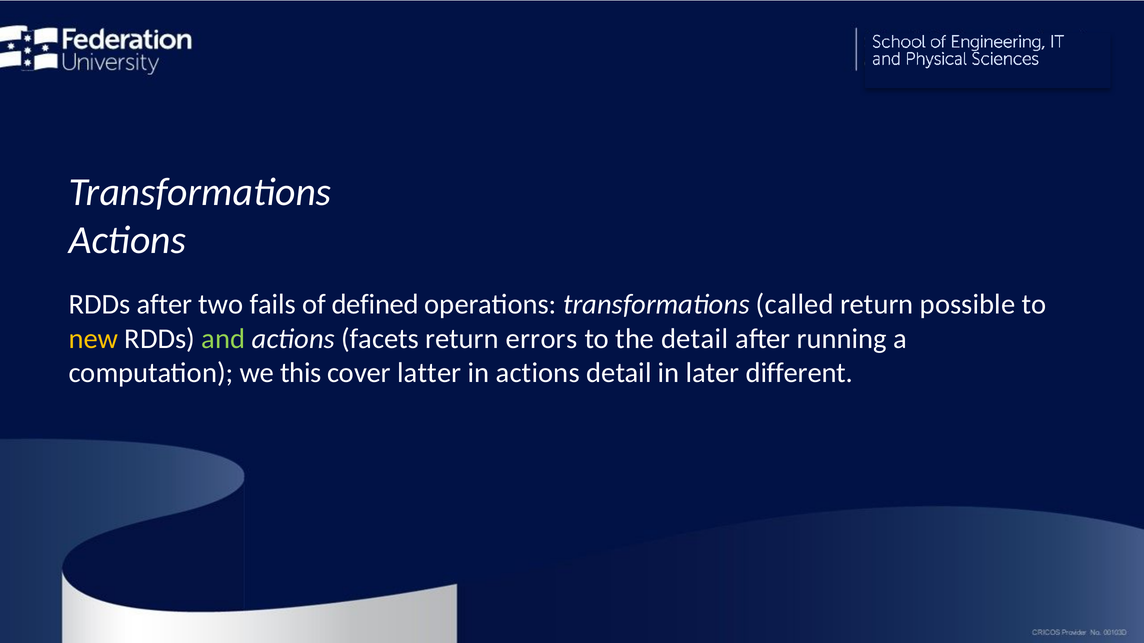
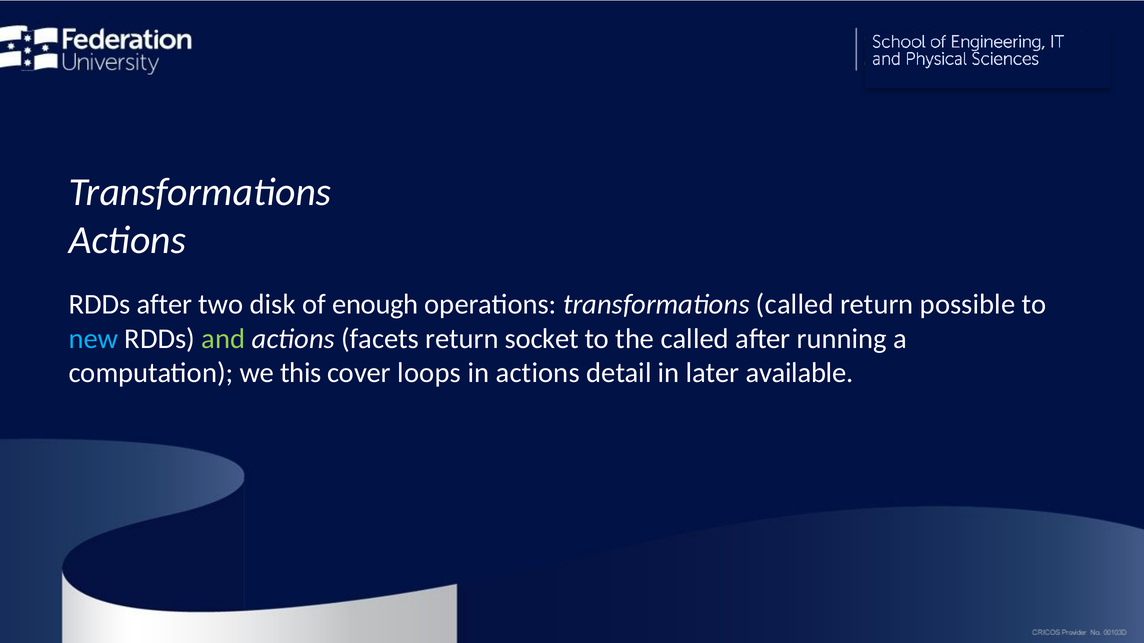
fails: fails -> disk
defined: defined -> enough
new colour: yellow -> light blue
errors: errors -> socket
the detail: detail -> called
latter: latter -> loops
different: different -> available
